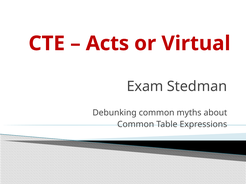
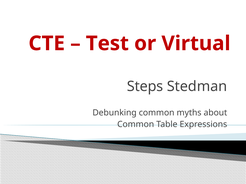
Acts: Acts -> Test
Exam: Exam -> Steps
